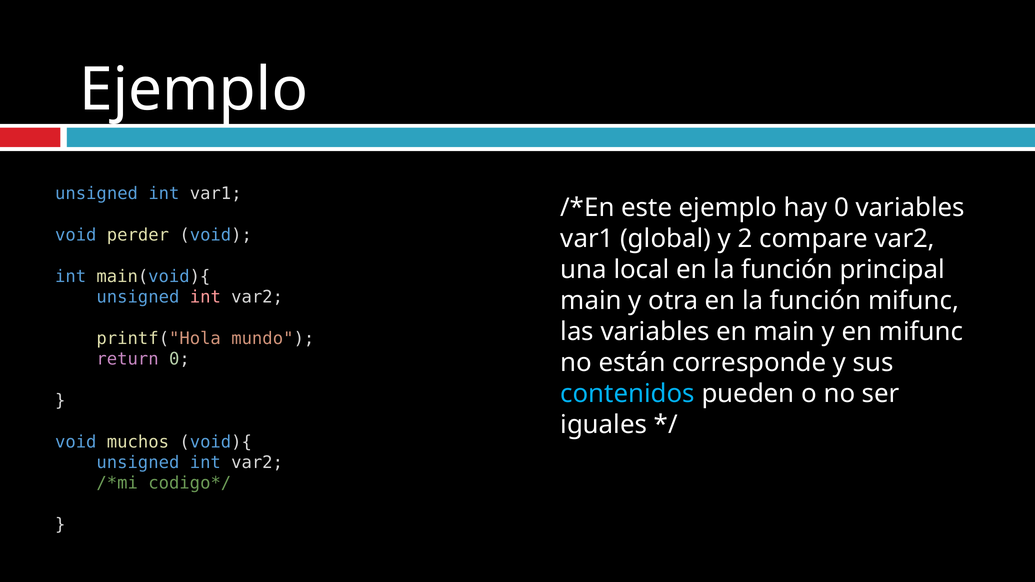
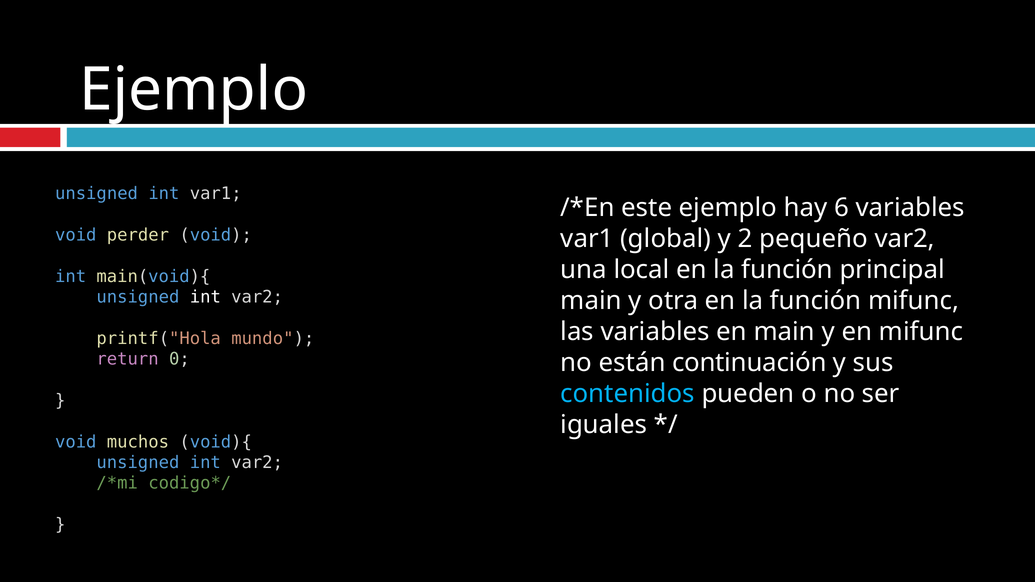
hay 0: 0 -> 6
compare: compare -> pequeño
int at (205, 297) colour: pink -> white
corresponde: corresponde -> continuación
